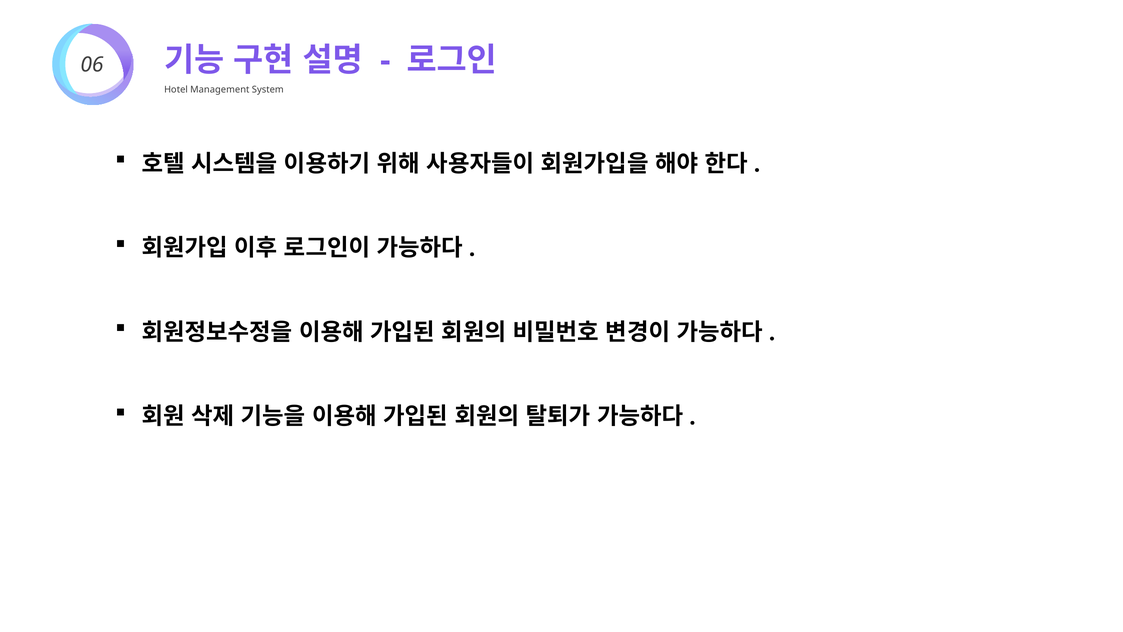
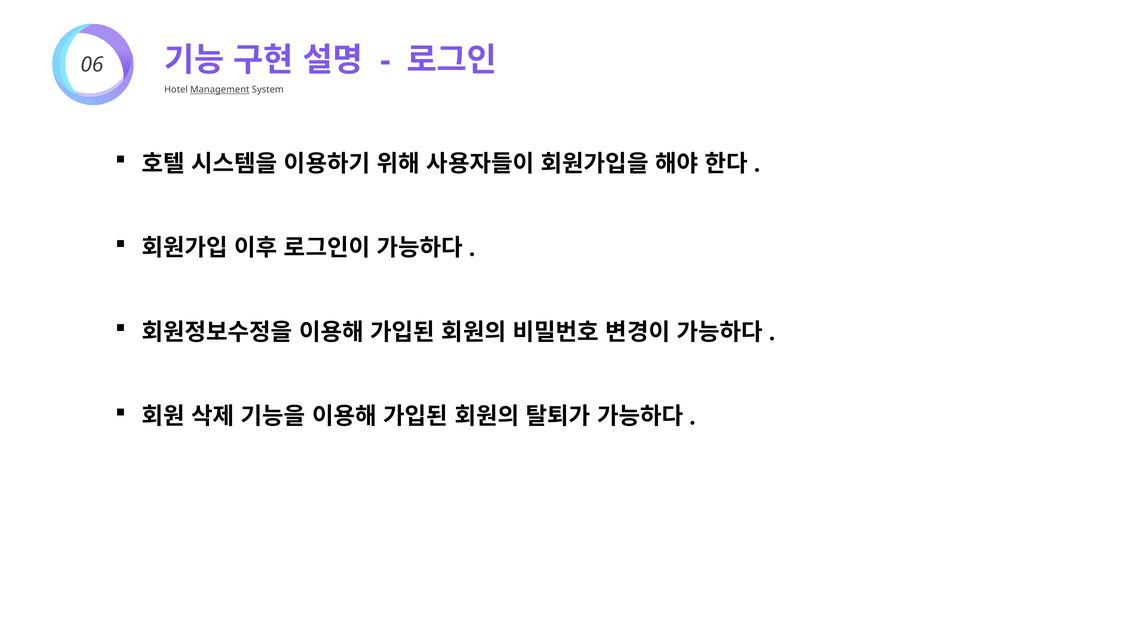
Management underline: none -> present
